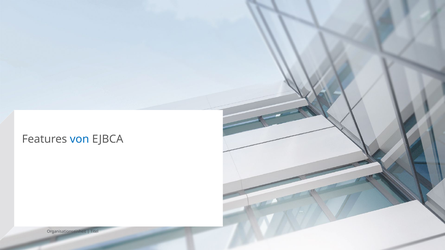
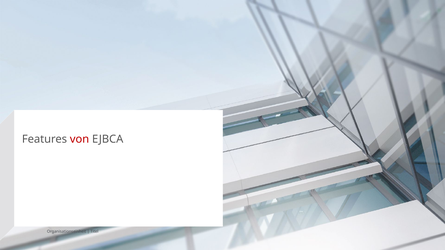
von colour: blue -> red
